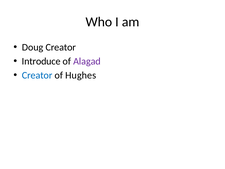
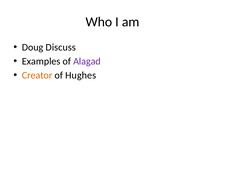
Doug Creator: Creator -> Discuss
Introduce: Introduce -> Examples
Creator at (37, 75) colour: blue -> orange
